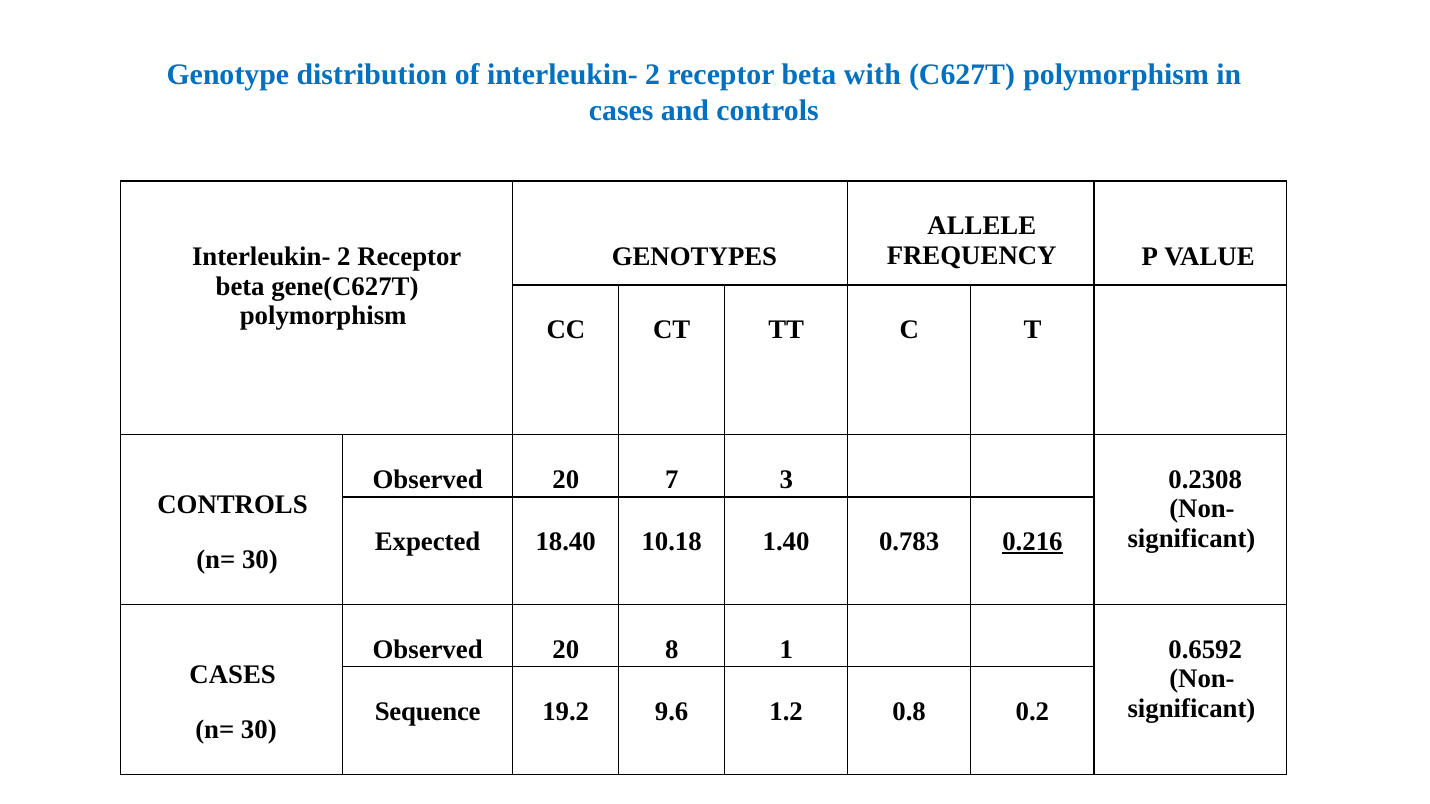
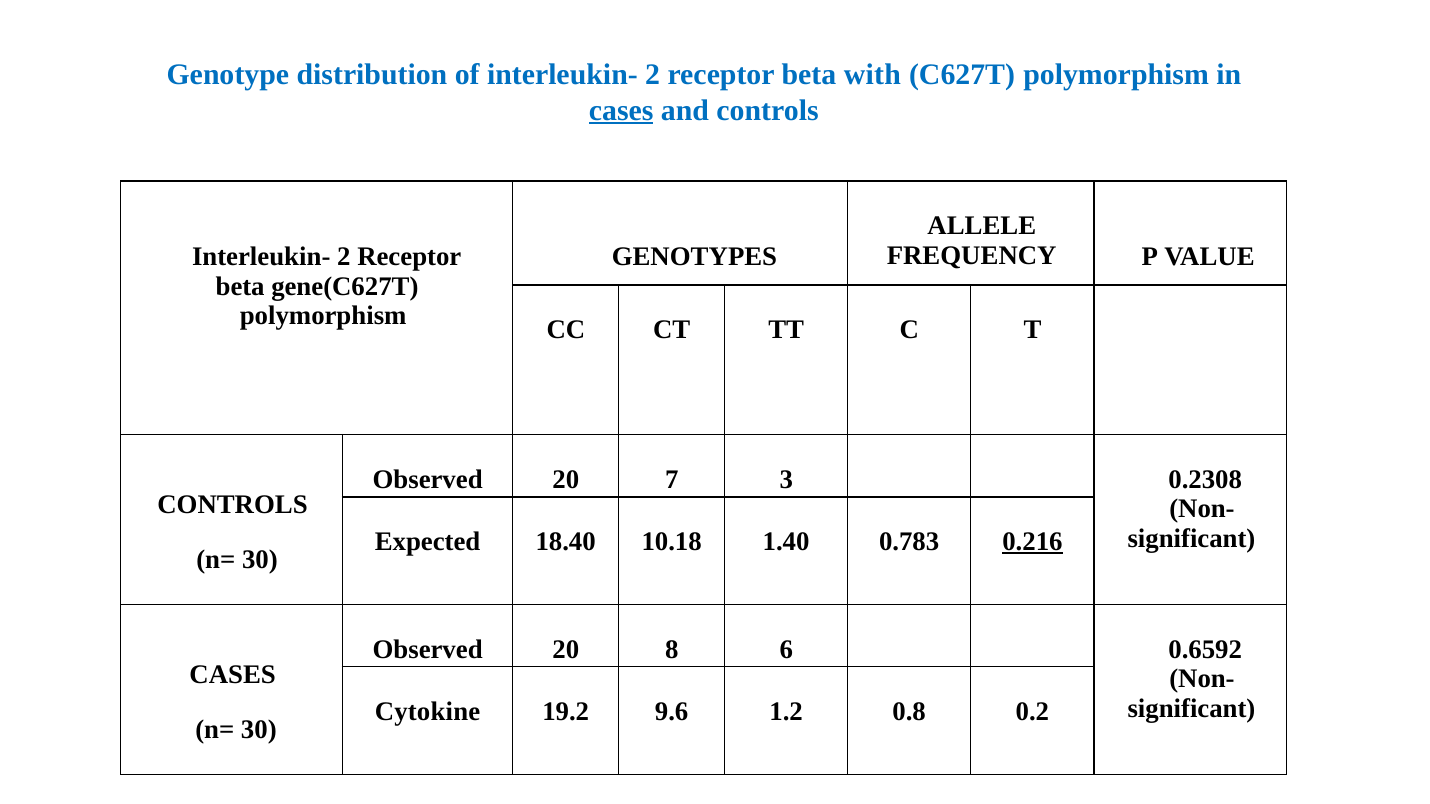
cases at (621, 111) underline: none -> present
1: 1 -> 6
Sequence: Sequence -> Cytokine
